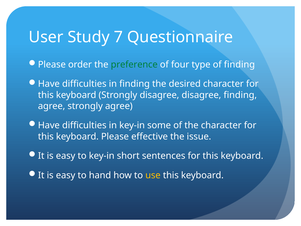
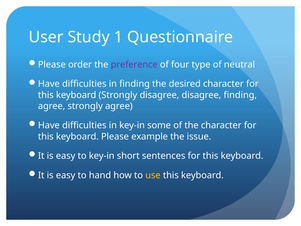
7: 7 -> 1
preference colour: green -> purple
of finding: finding -> neutral
effective: effective -> example
